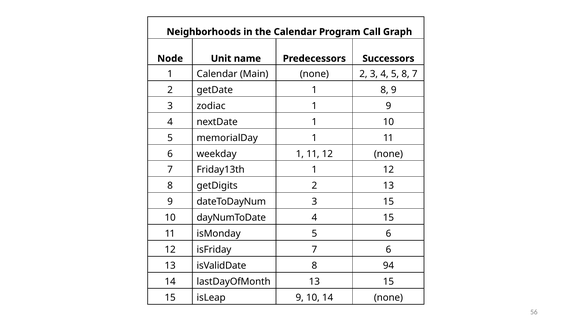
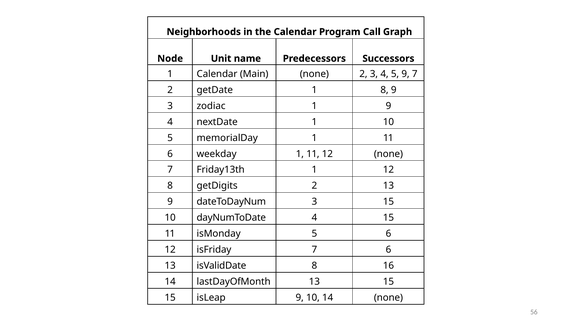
5 8: 8 -> 9
94: 94 -> 16
